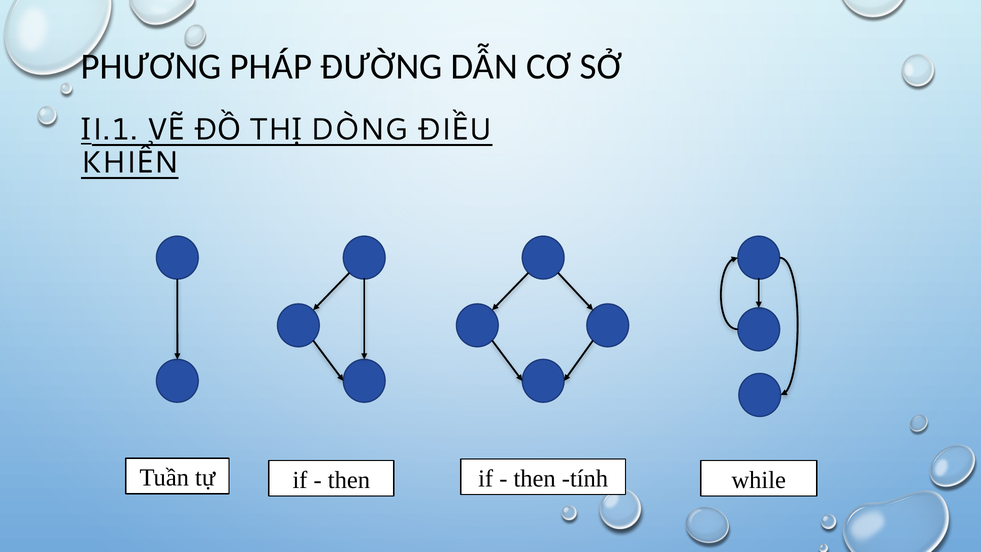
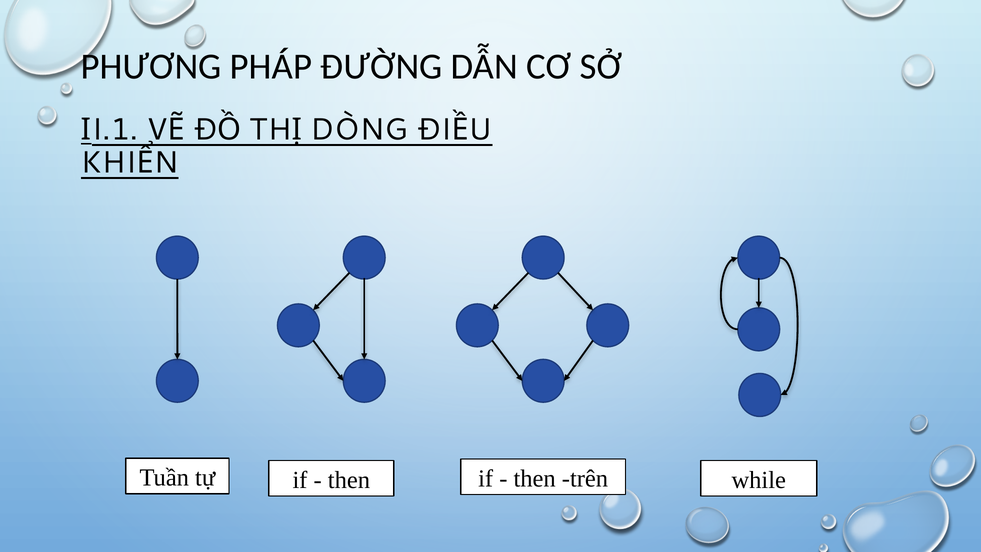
tính: tính -> trên
